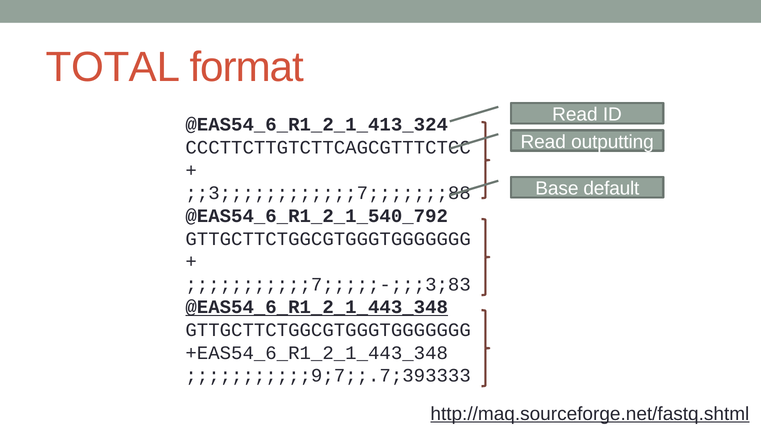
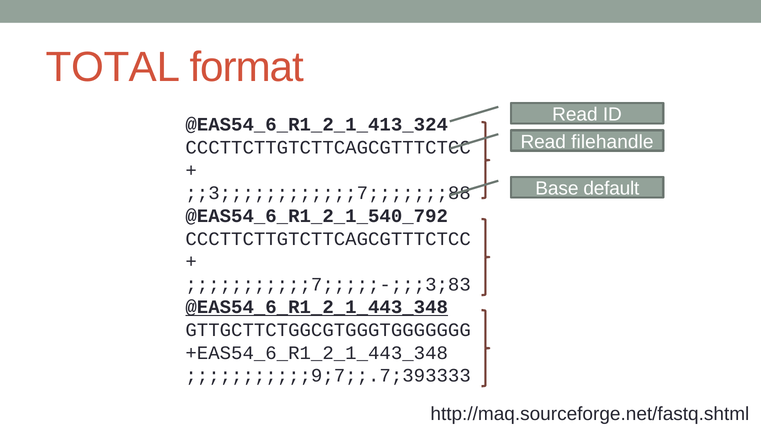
outputting: outputting -> filehandle
GTTGCTTCTGGCGTGGGTGGGGGGG at (328, 239): GTTGCTTCTGGCGTGGGTGGGGGGG -> CCCTTCTTGTCTTCAGCGTTTCTCC
http://maq.sourceforge.net/fastq.shtml underline: present -> none
